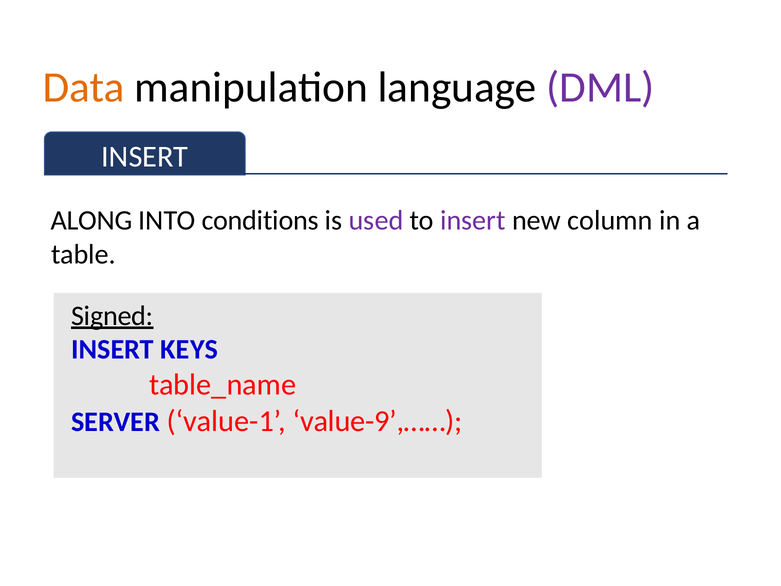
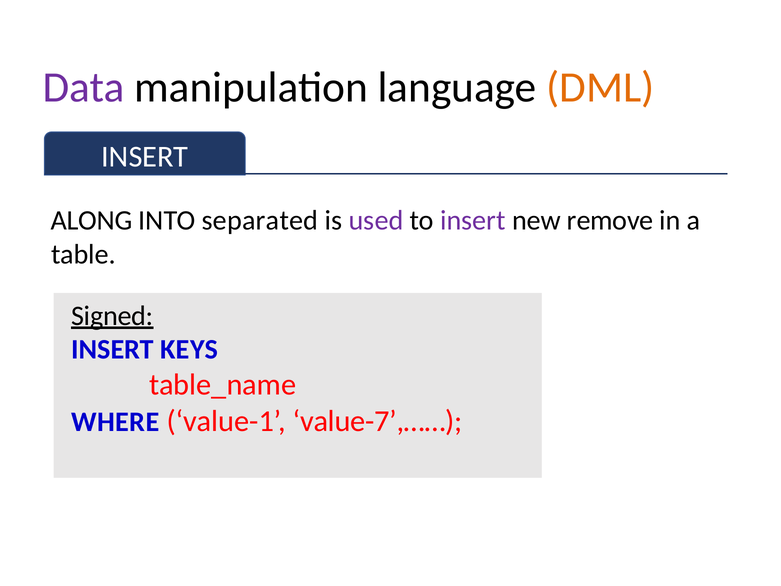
Data colour: orange -> purple
DML colour: purple -> orange
conditions: conditions -> separated
column: column -> remove
SERVER: SERVER -> WHERE
value-9’,……: value-9’,…… -> value-7’,……
